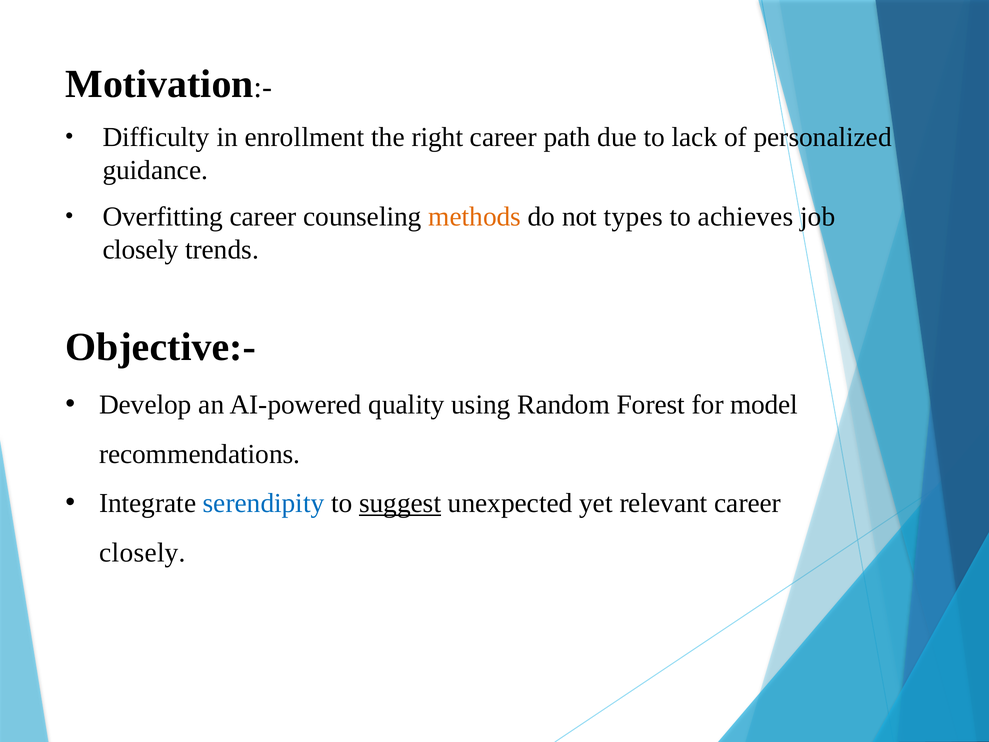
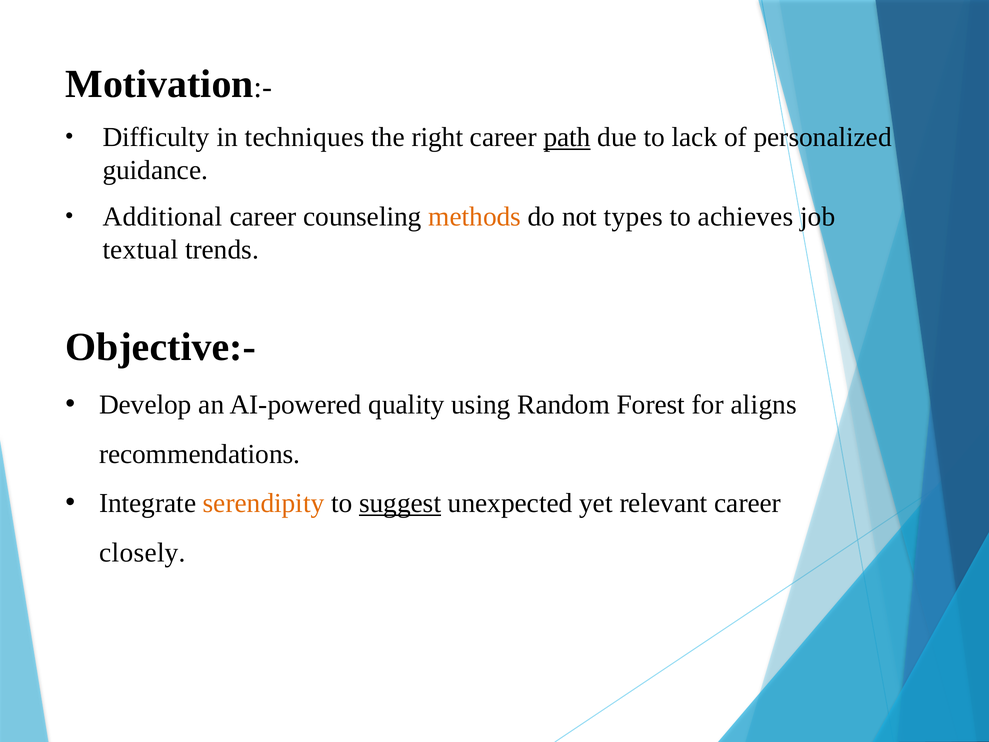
enrollment: enrollment -> techniques
path underline: none -> present
Overfitting: Overfitting -> Additional
closely at (141, 250): closely -> textual
model: model -> aligns
serendipity colour: blue -> orange
